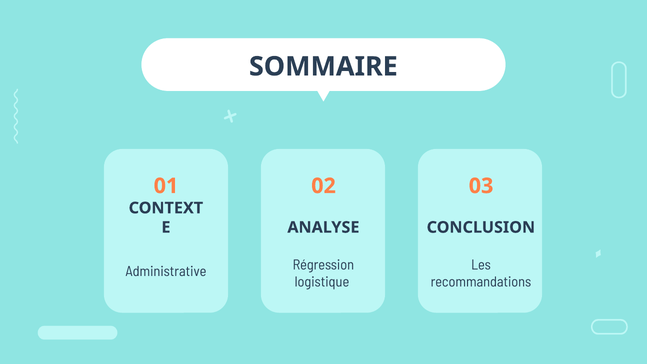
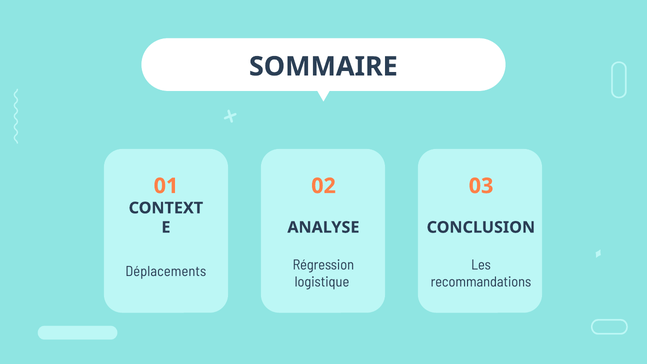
Administrative: Administrative -> Déplacements
